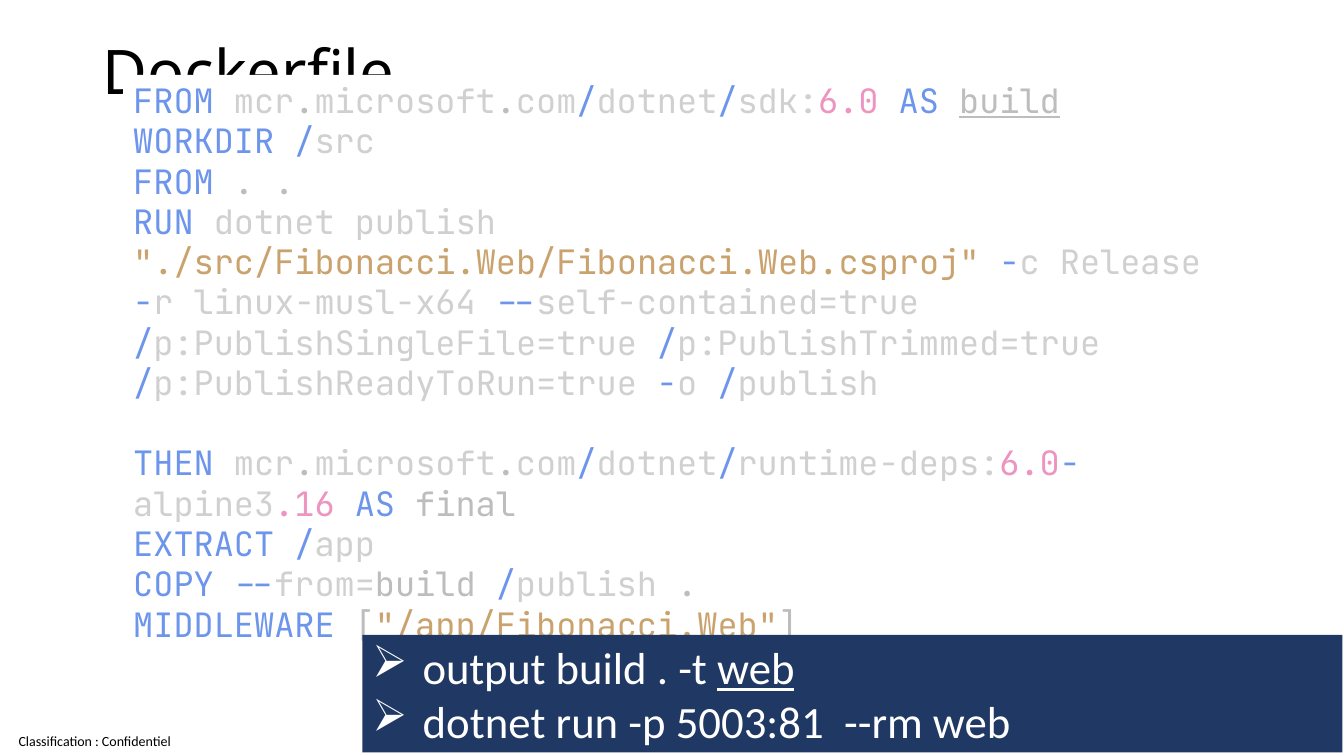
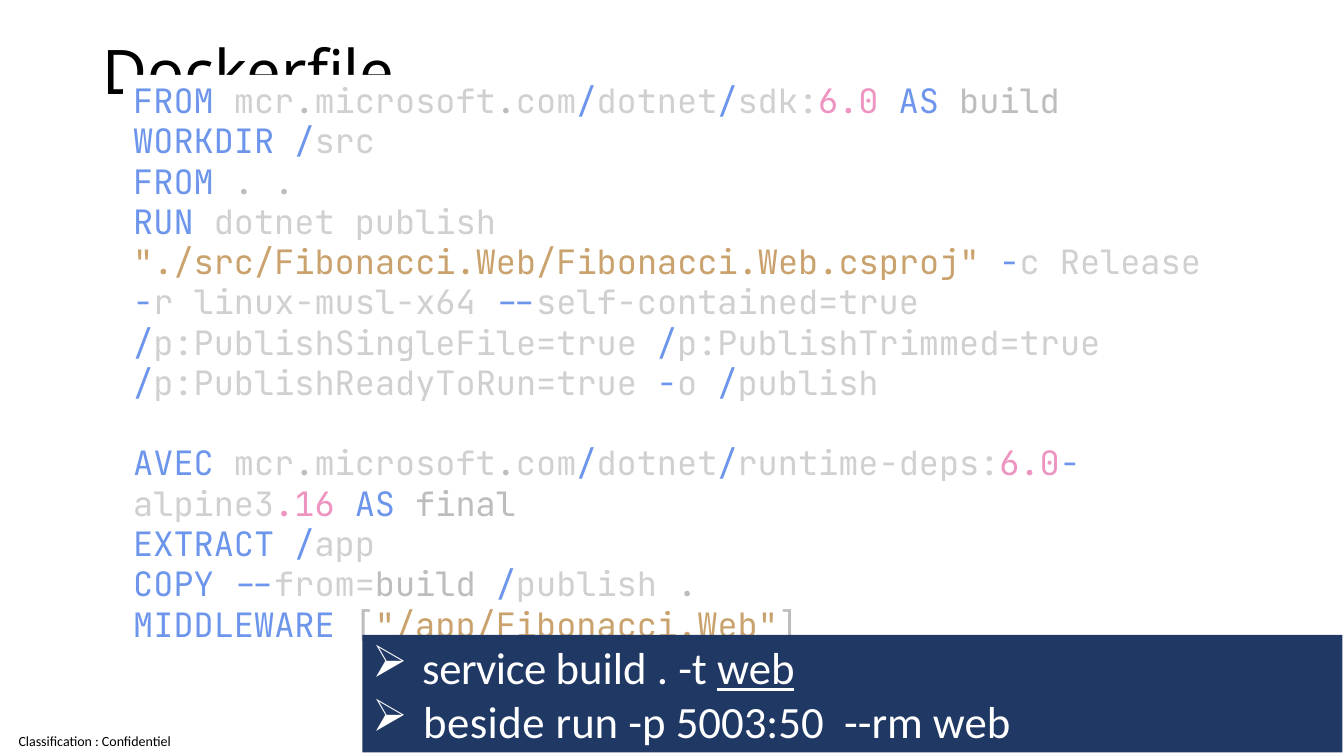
build at (1010, 103) underline: present -> none
THEN: THEN -> AVEC
output: output -> service
dotnet at (484, 724): dotnet -> beside
5003:81: 5003:81 -> 5003:50
